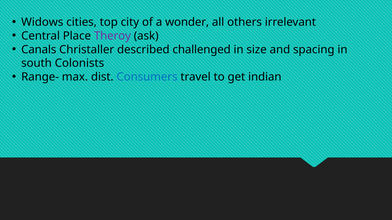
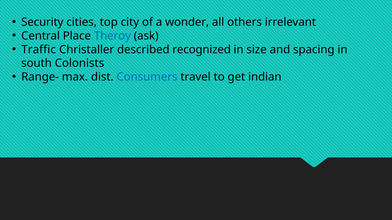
Widows: Widows -> Security
Theroy colour: purple -> blue
Canals: Canals -> Traffic
challenged: challenged -> recognized
